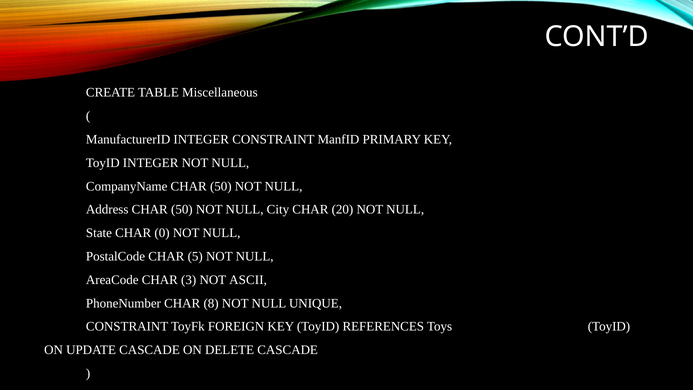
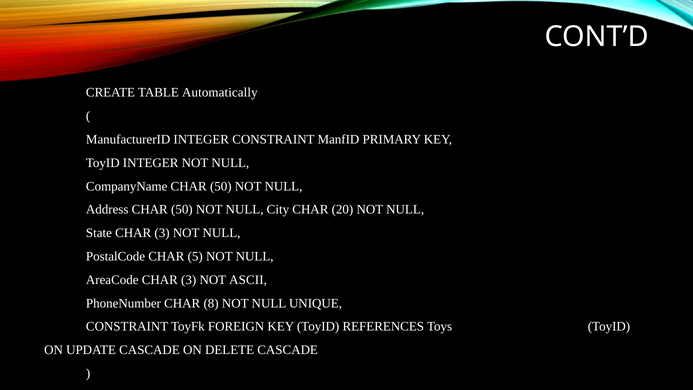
Miscellaneous: Miscellaneous -> Automatically
State CHAR 0: 0 -> 3
